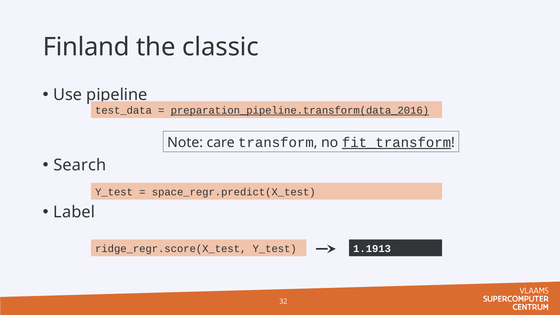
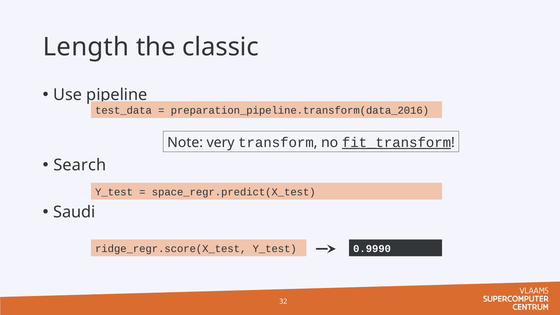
Finland: Finland -> Length
preparation_pipeline.transform(data_2016 underline: present -> none
care: care -> very
Label: Label -> Saudi
1.1913: 1.1913 -> 0.9990
